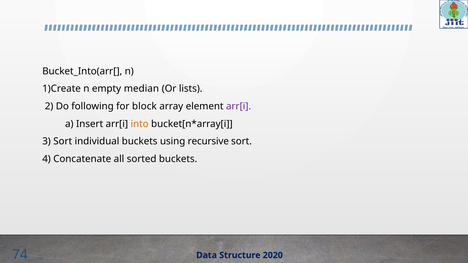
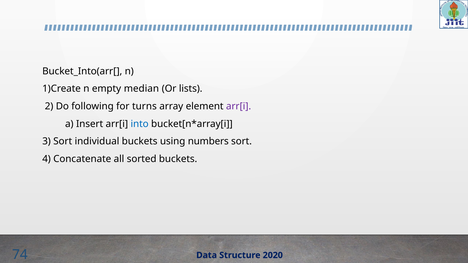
block: block -> turns
into colour: orange -> blue
recursive: recursive -> numbers
